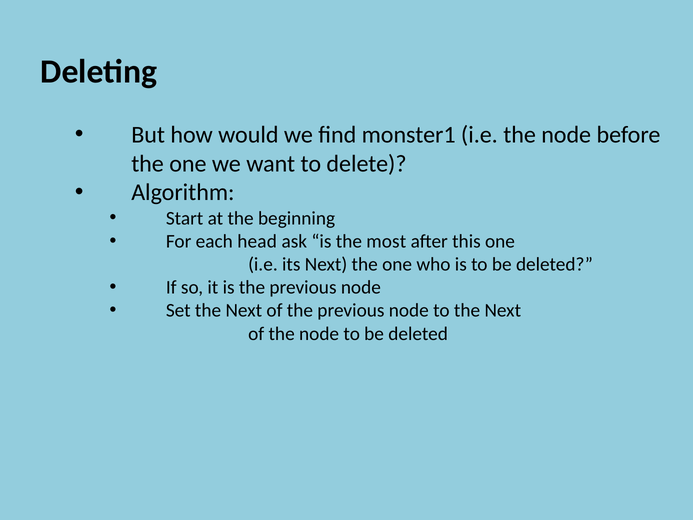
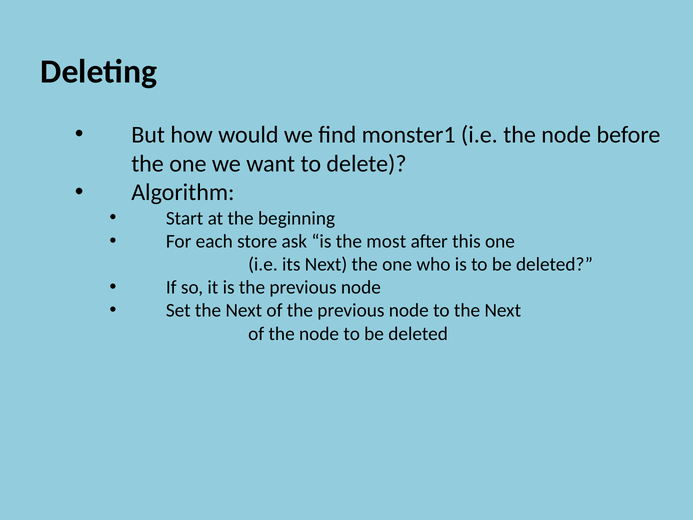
head: head -> store
